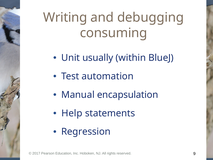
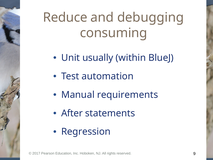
Writing: Writing -> Reduce
encapsulation: encapsulation -> requirements
Help: Help -> After
